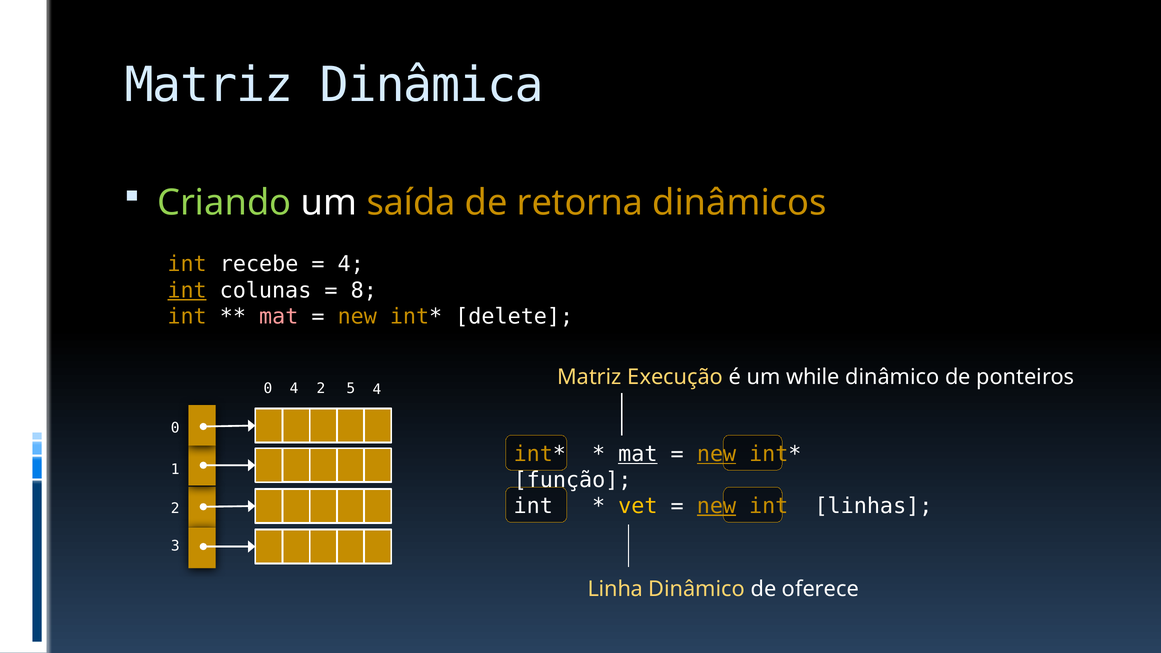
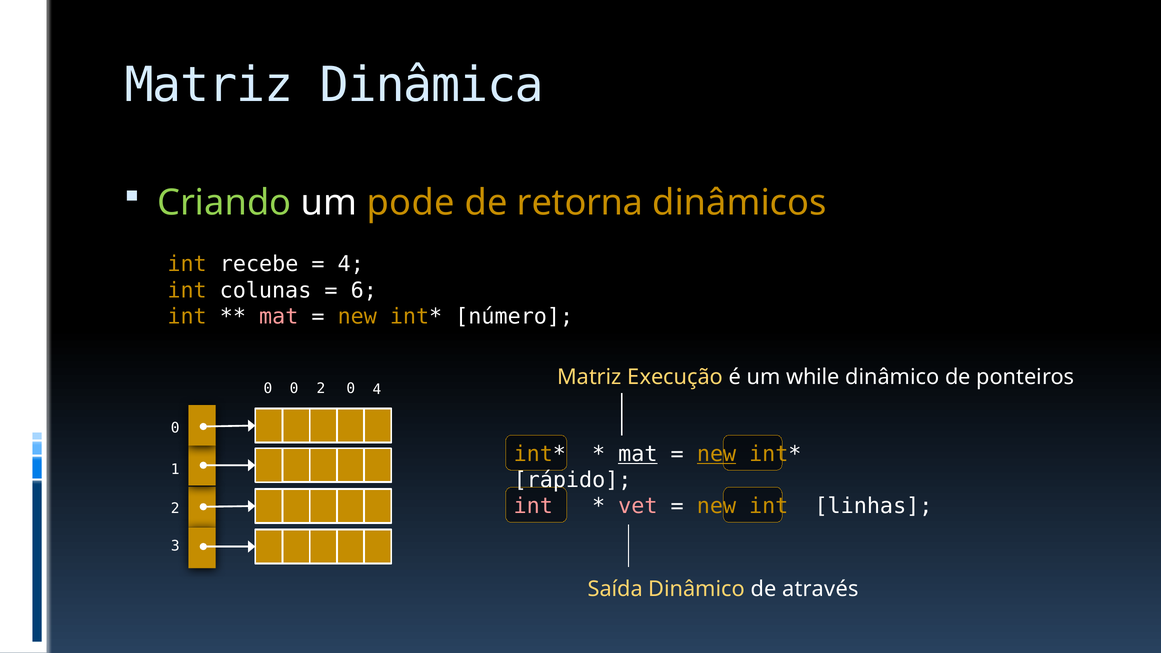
saída: saída -> pode
int at (187, 290) underline: present -> none
8: 8 -> 6
delete: delete -> número
0 4: 4 -> 0
2 5: 5 -> 0
função: função -> rápido
int at (533, 506) colour: white -> pink
vet colour: yellow -> pink
new at (716, 506) underline: present -> none
Linha: Linha -> Saída
oferece: oferece -> através
